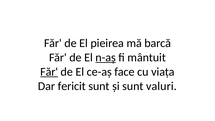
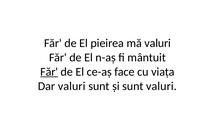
mă barcă: barcă -> valuri
n-aș underline: present -> none
Dar fericit: fericit -> valuri
